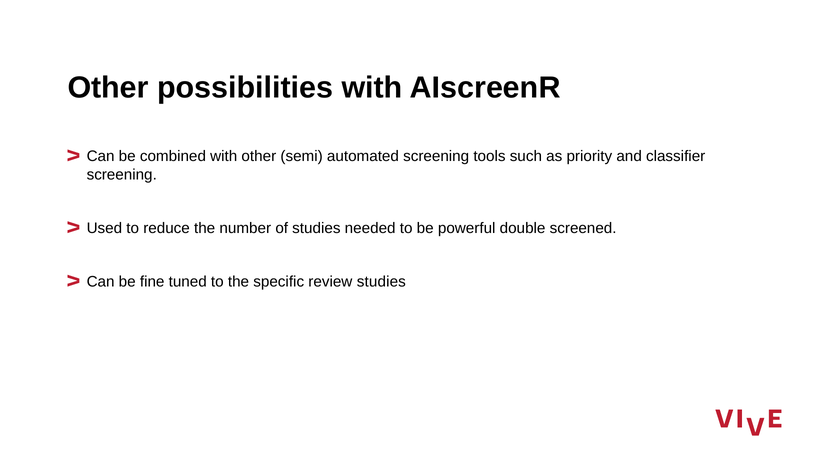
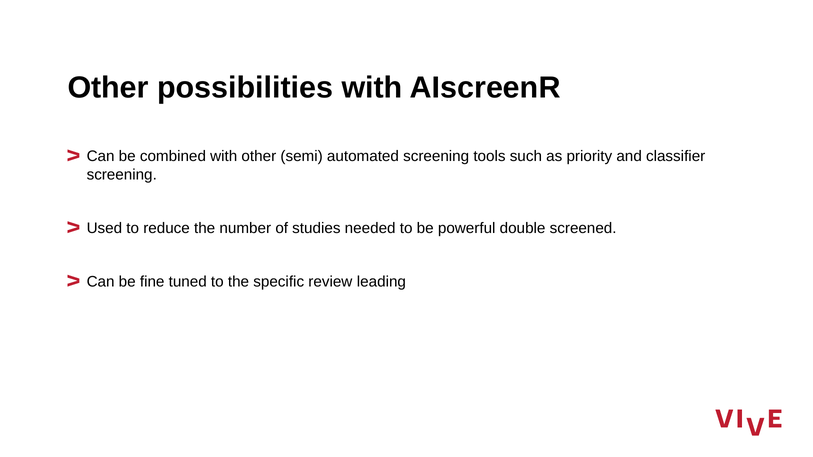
review studies: studies -> leading
